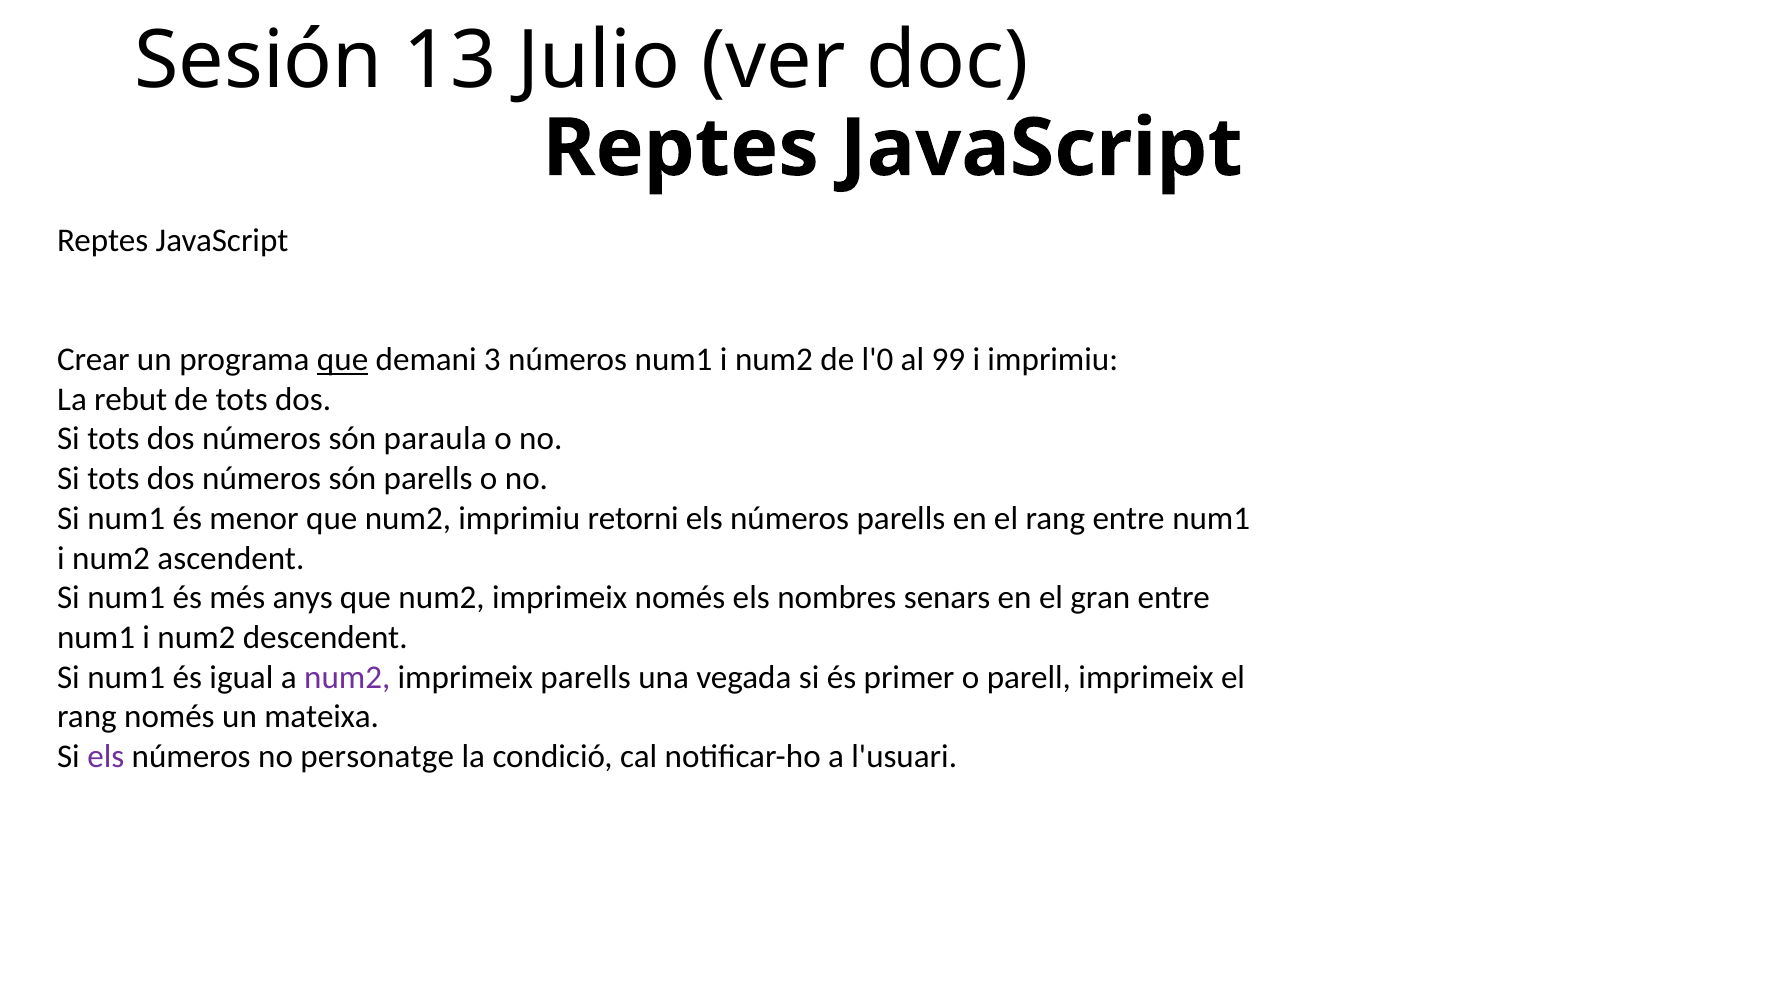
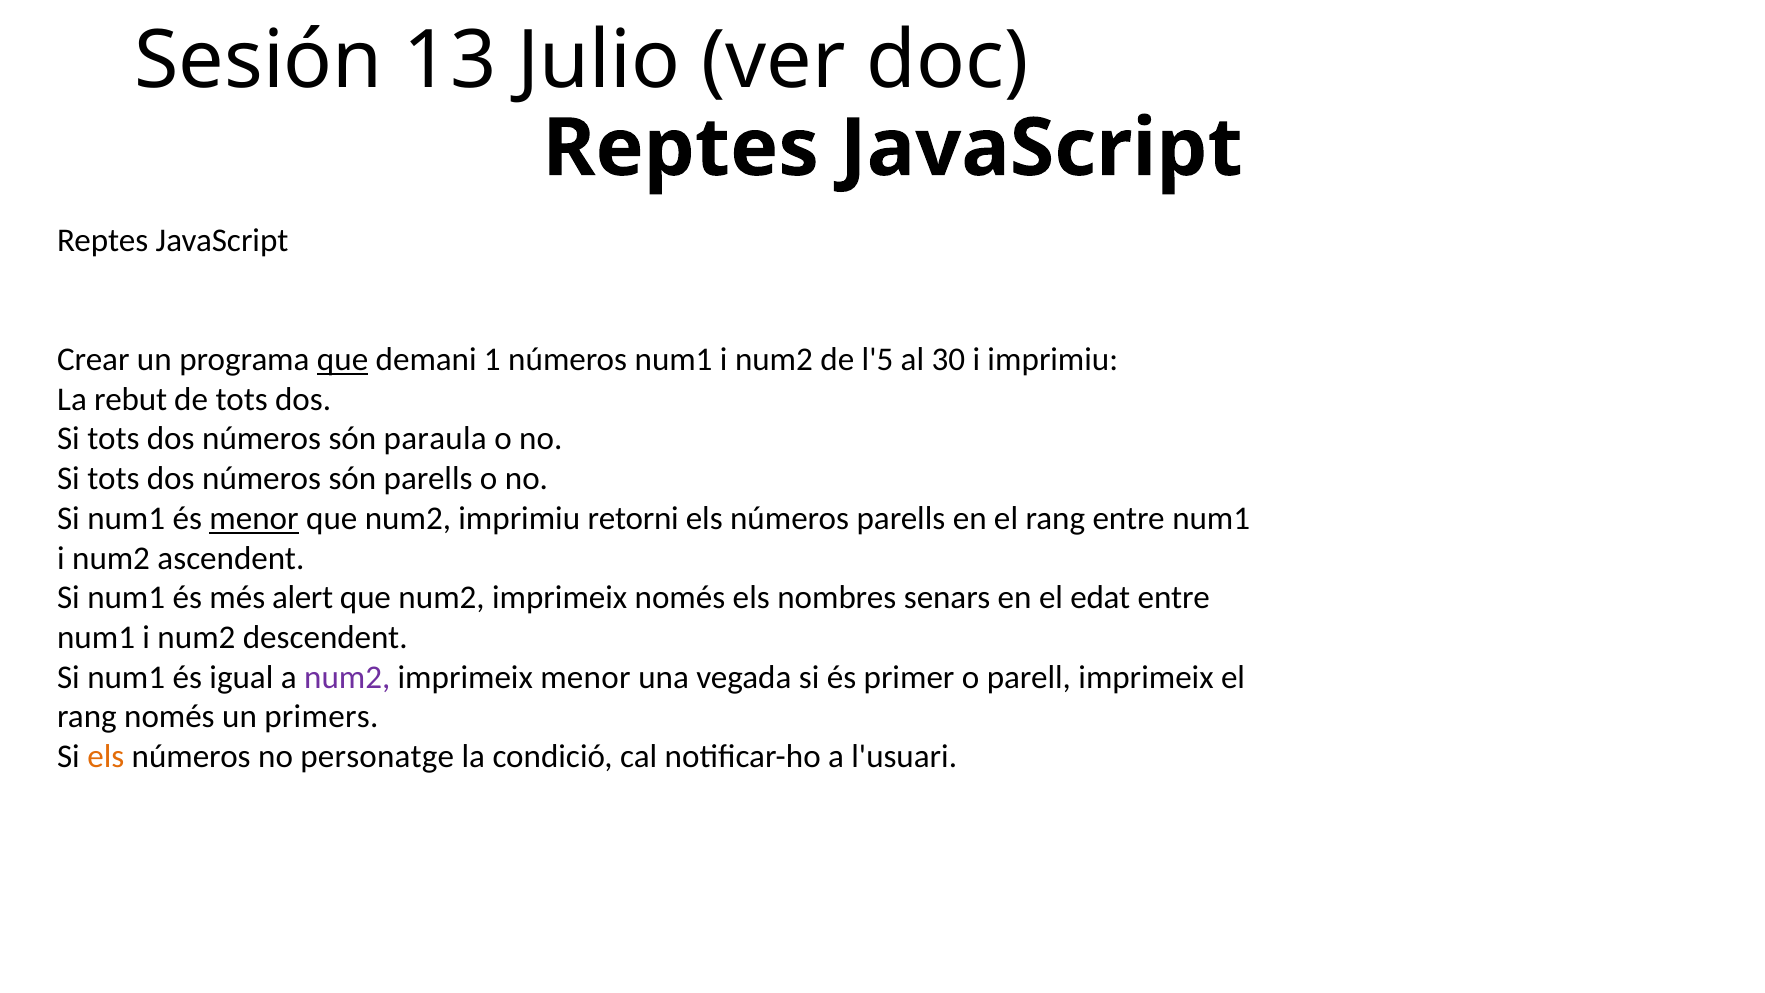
3: 3 -> 1
l'0: l'0 -> l'5
99: 99 -> 30
menor at (254, 518) underline: none -> present
anys: anys -> alert
gran: gran -> edat
imprimeix parells: parells -> menor
mateixa: mateixa -> primers
els at (106, 757) colour: purple -> orange
